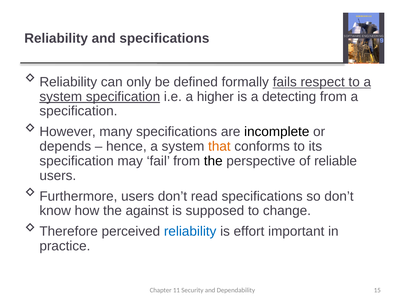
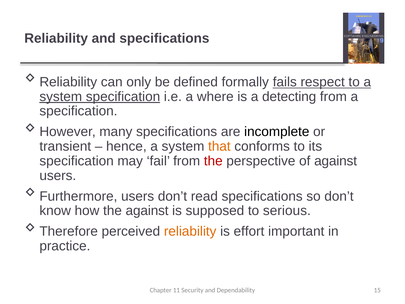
higher: higher -> where
depends: depends -> transient
the at (213, 161) colour: black -> red
of reliable: reliable -> against
change: change -> serious
reliability at (190, 231) colour: blue -> orange
